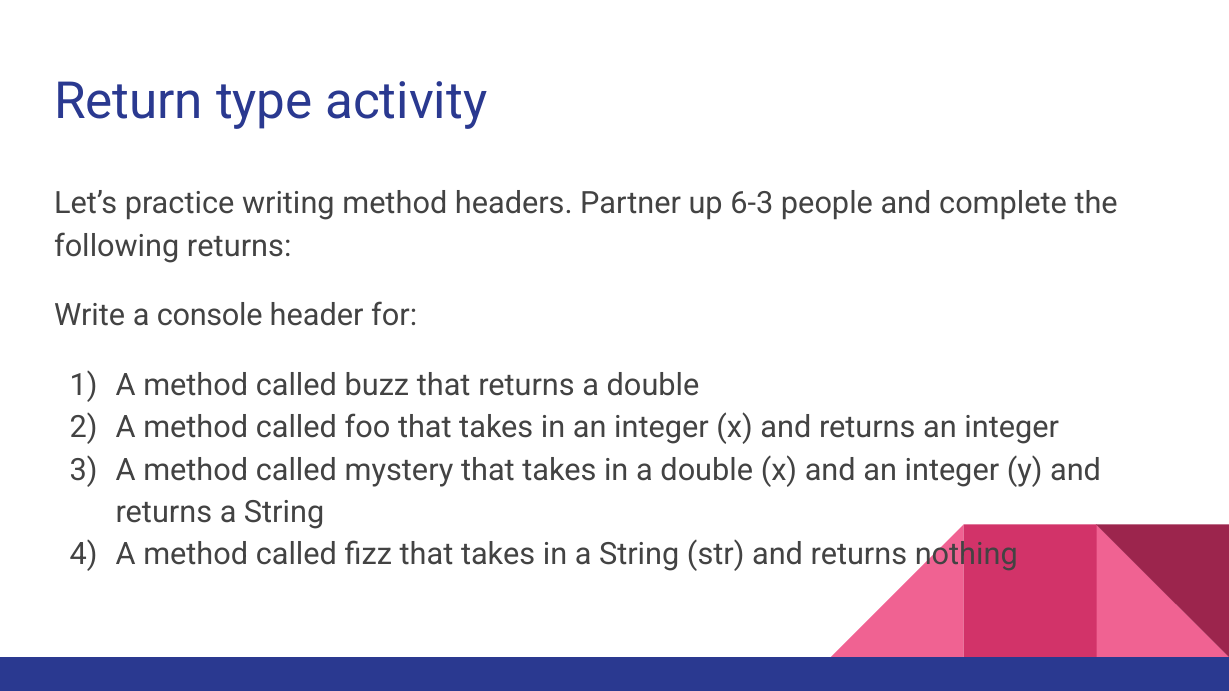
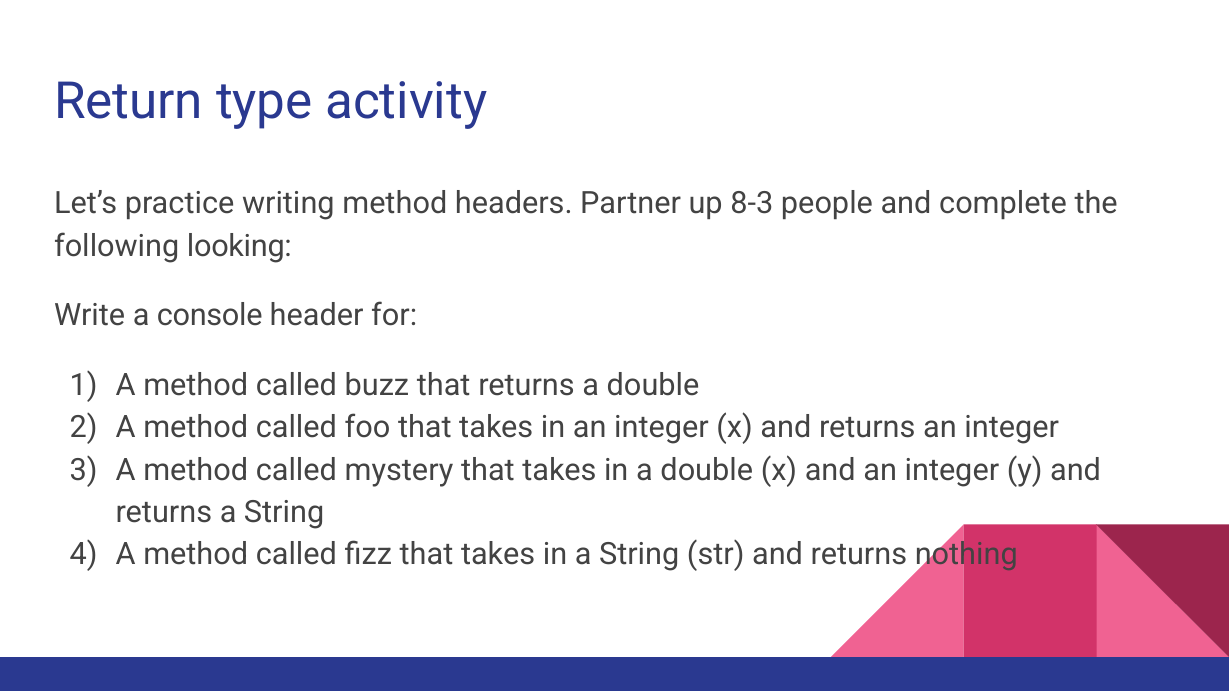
6-3: 6-3 -> 8-3
following returns: returns -> looking
